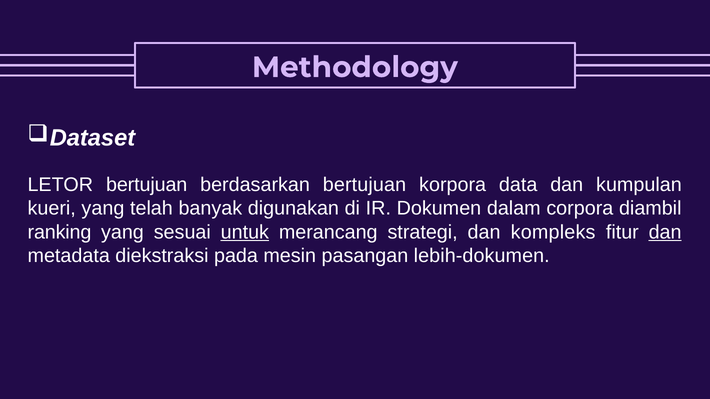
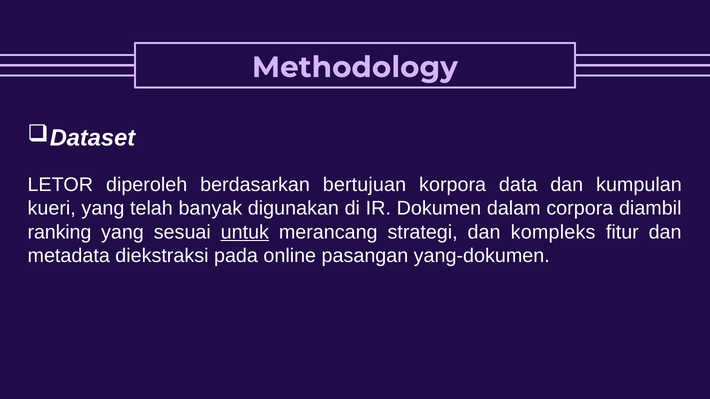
LETOR bertujuan: bertujuan -> diperoleh
dan at (665, 232) underline: present -> none
mesin: mesin -> online
lebih-dokumen: lebih-dokumen -> yang-dokumen
